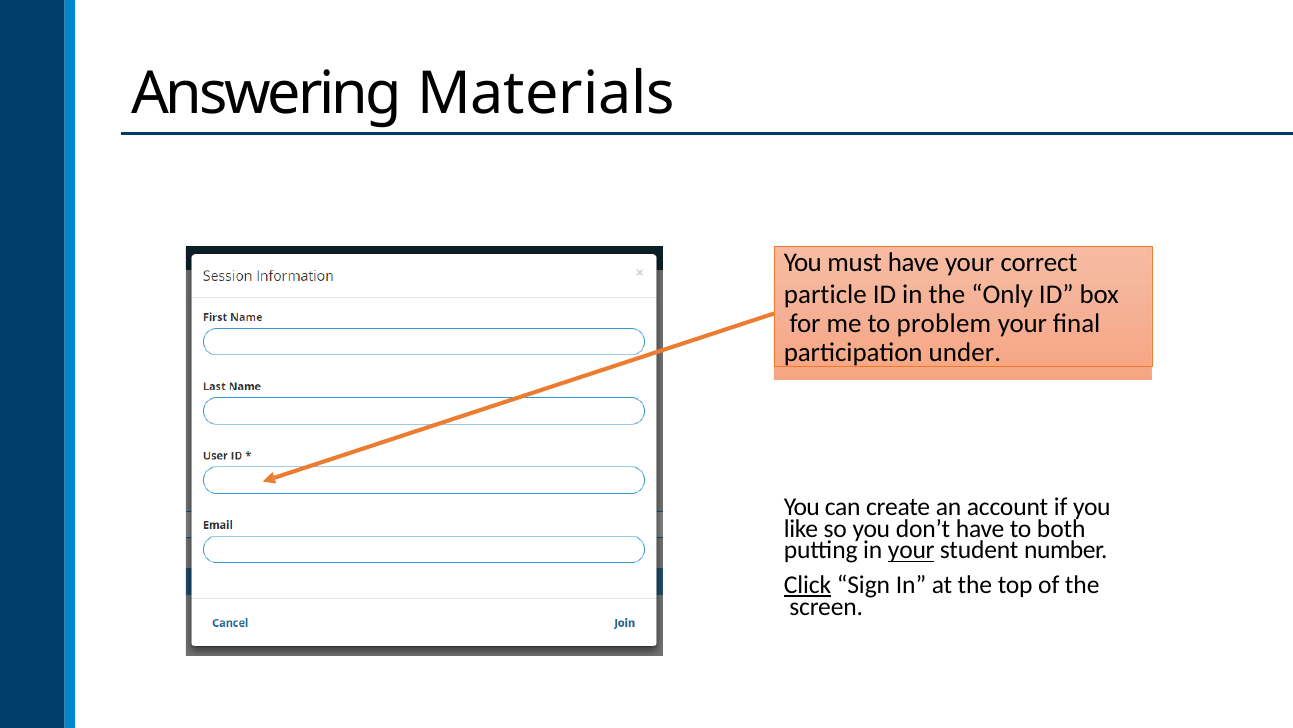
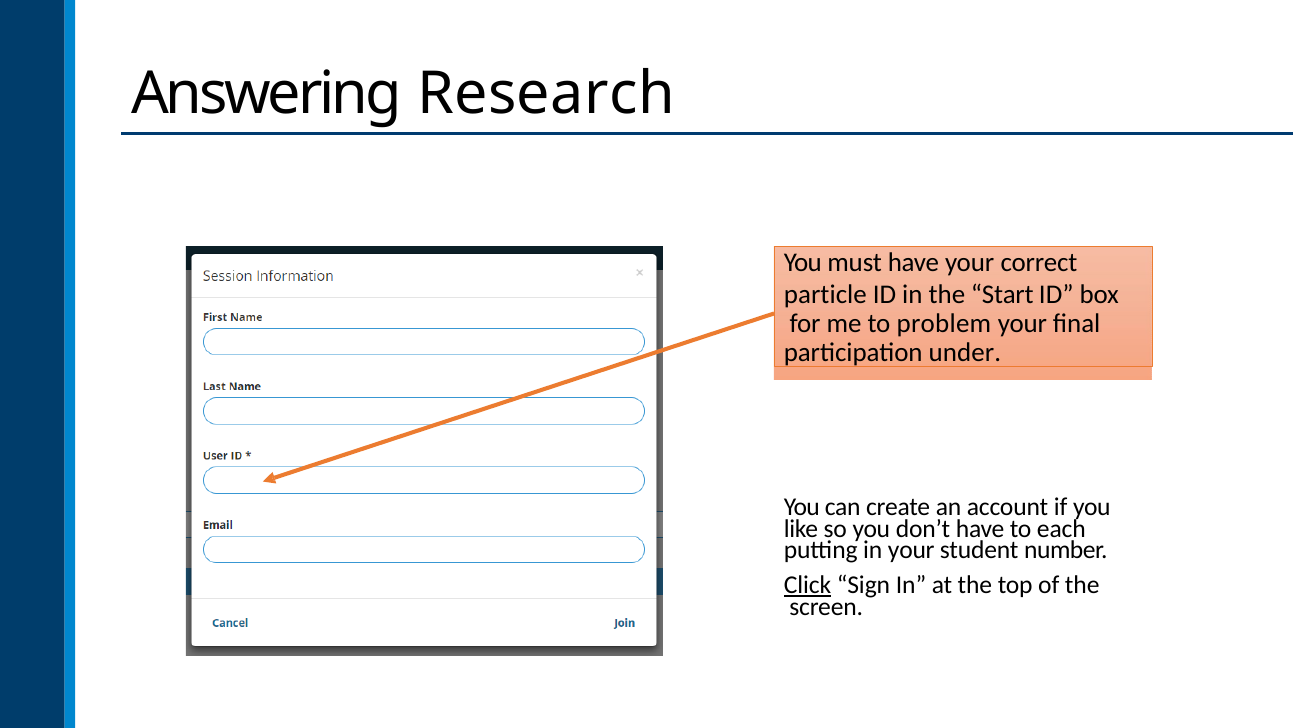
Materials: Materials -> Research
Only: Only -> Start
both: both -> each
your at (911, 550) underline: present -> none
